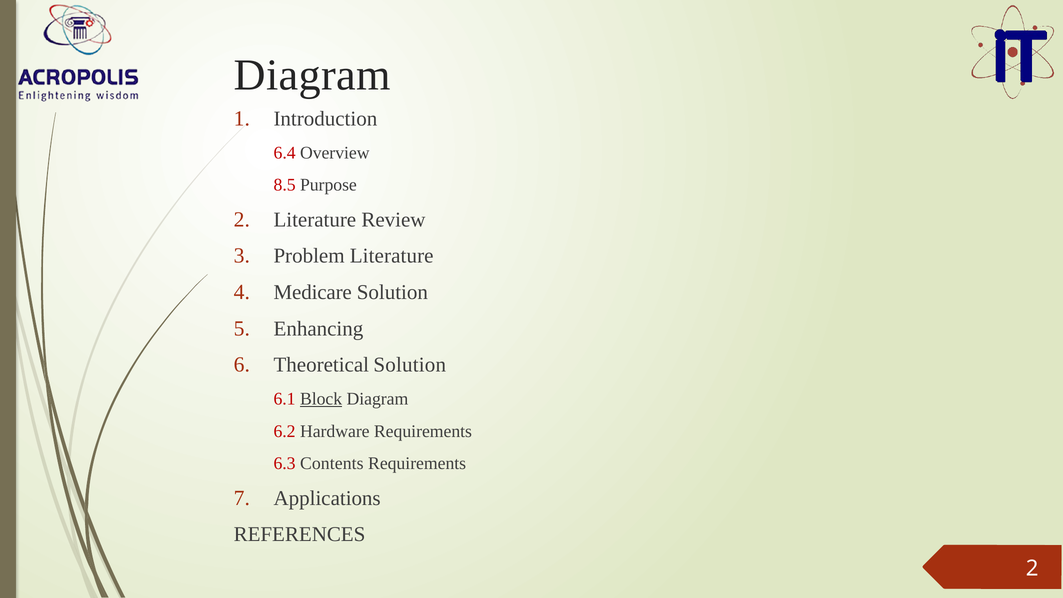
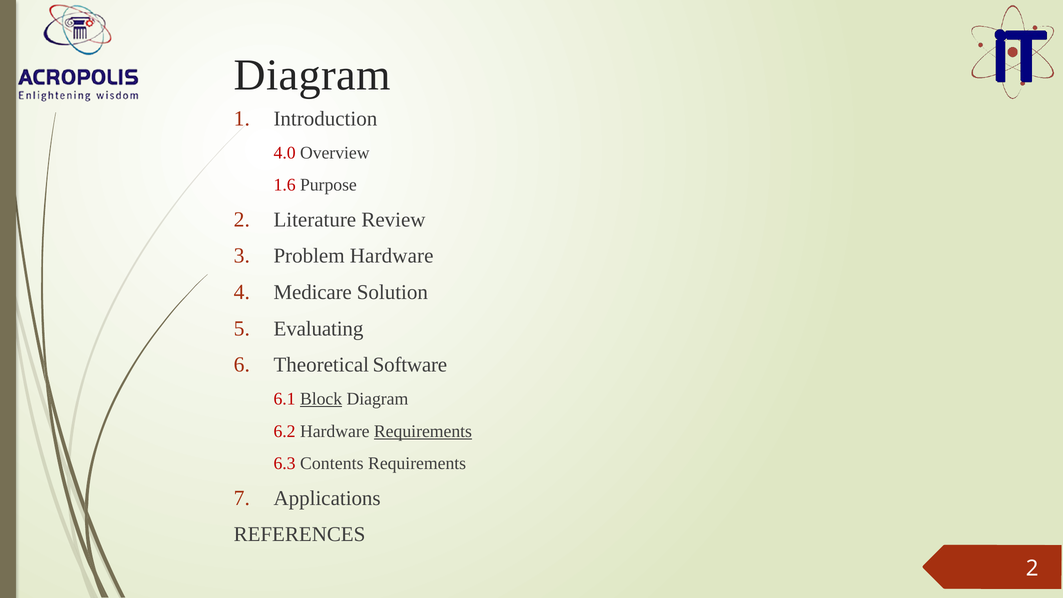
6.4: 6.4 -> 4.0
8.5: 8.5 -> 1.6
Problem Literature: Literature -> Hardware
Enhancing: Enhancing -> Evaluating
Theoretical Solution: Solution -> Software
Requirements at (423, 431) underline: none -> present
